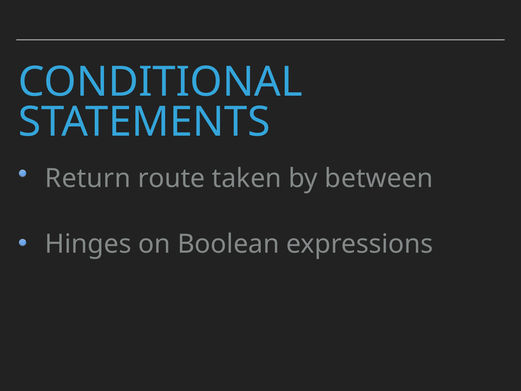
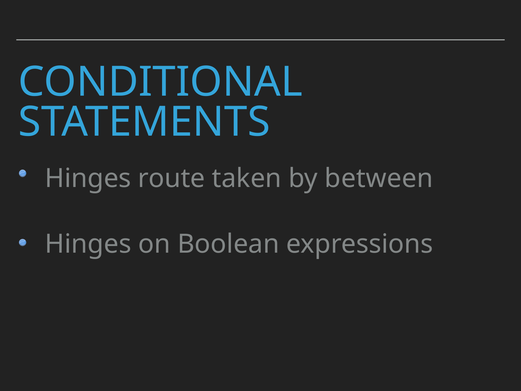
Return at (88, 178): Return -> Hinges
